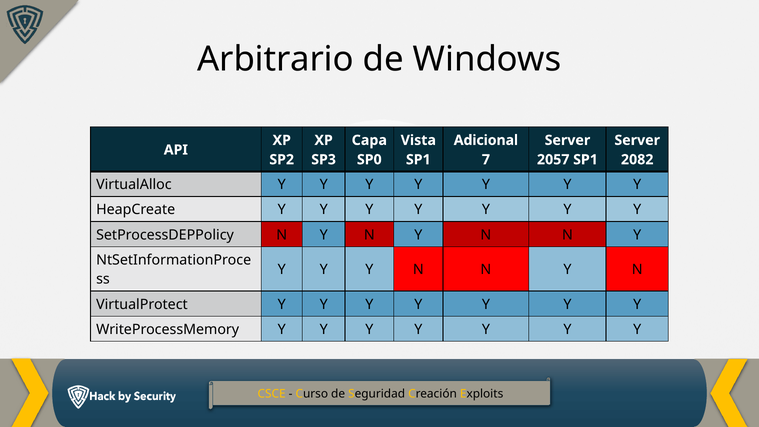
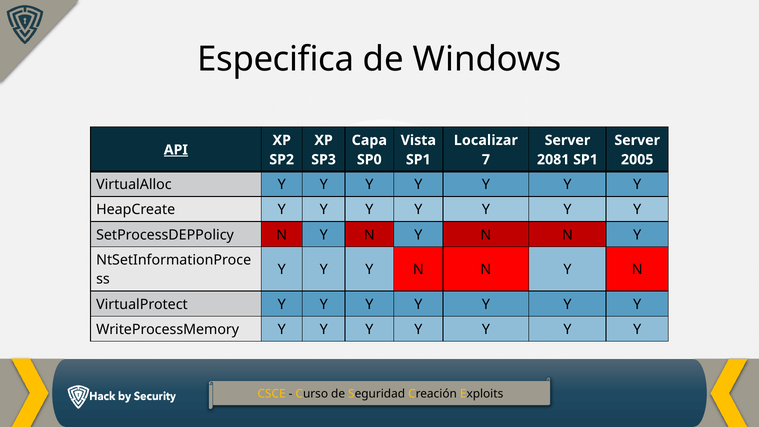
Arbitrario: Arbitrario -> Especifica
Adicional: Adicional -> Localizar
API underline: none -> present
2057: 2057 -> 2081
2082: 2082 -> 2005
